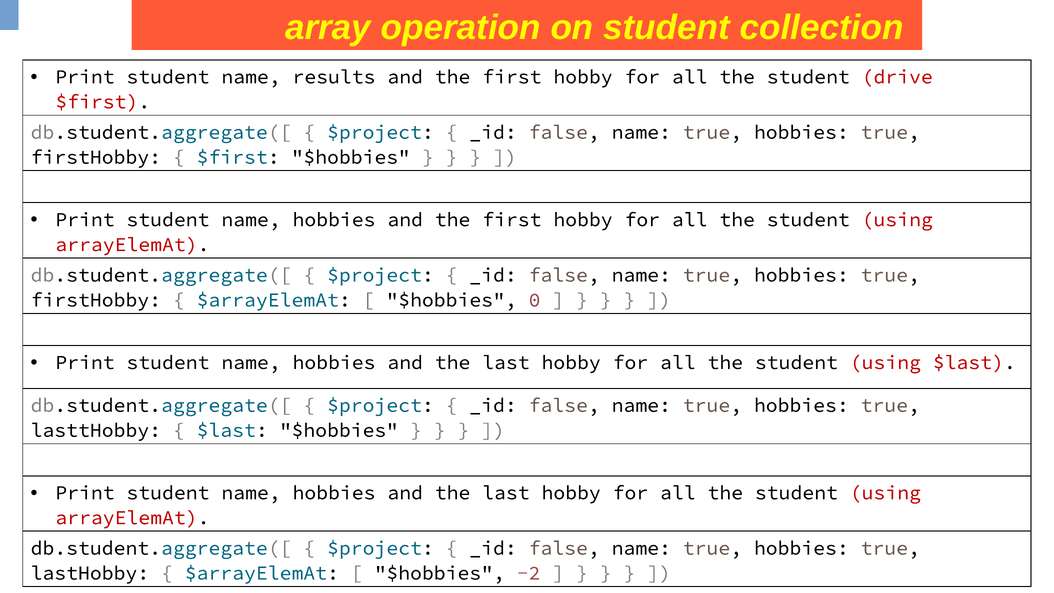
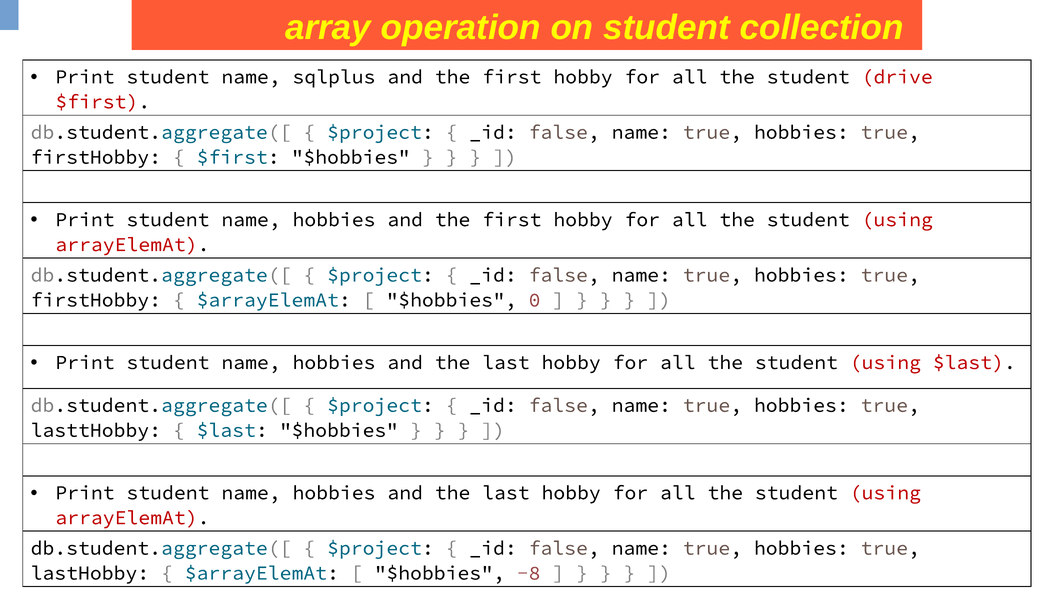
results: results -> sqlplus
-2: -2 -> -8
